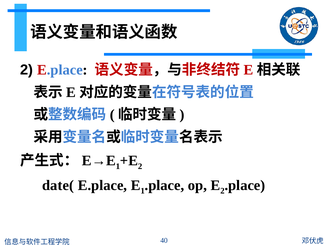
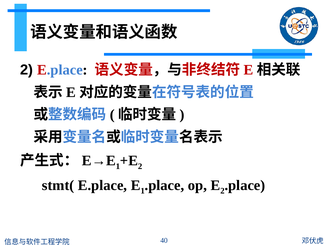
date(: date( -> stmt(
